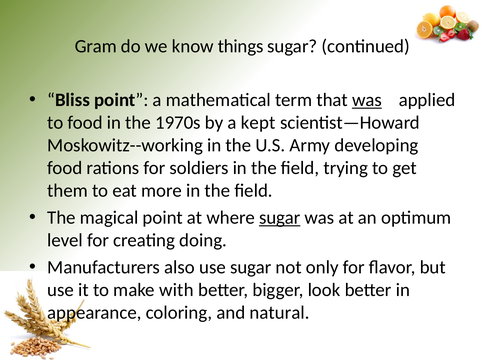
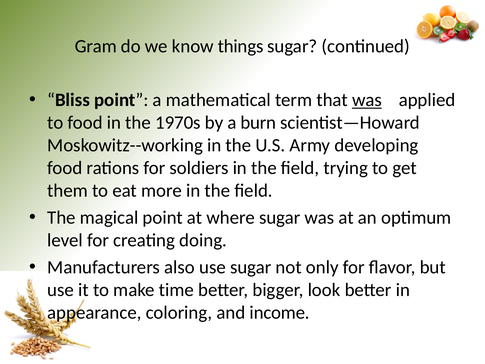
kept: kept -> burn
sugar at (280, 217) underline: present -> none
with: with -> time
natural: natural -> income
